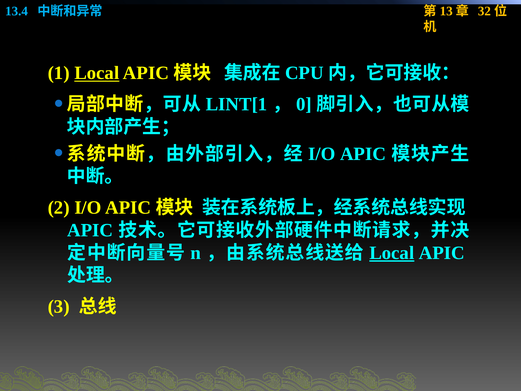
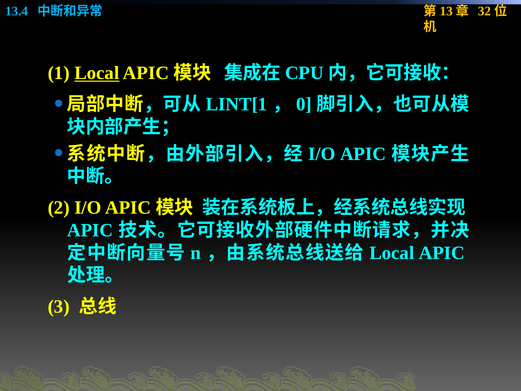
Local at (392, 253) underline: present -> none
